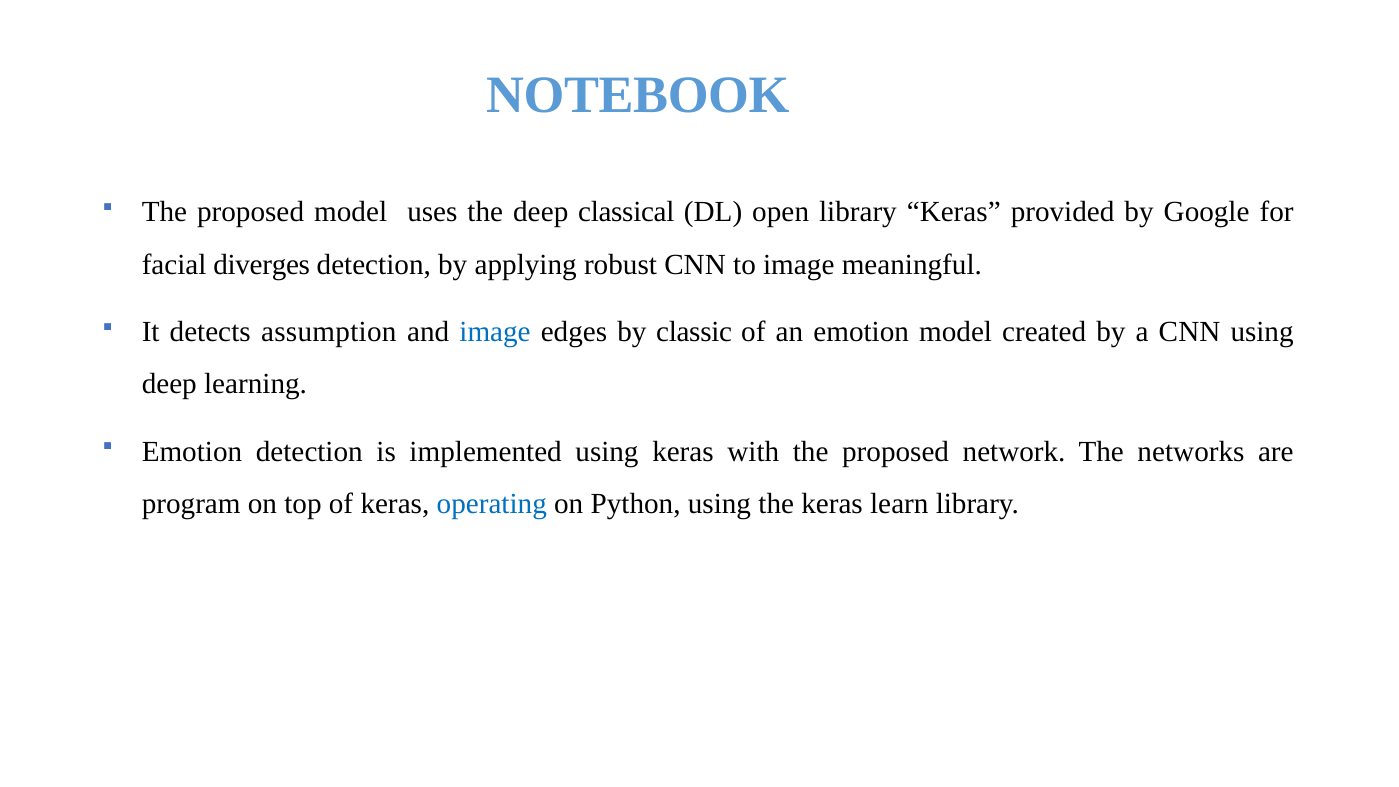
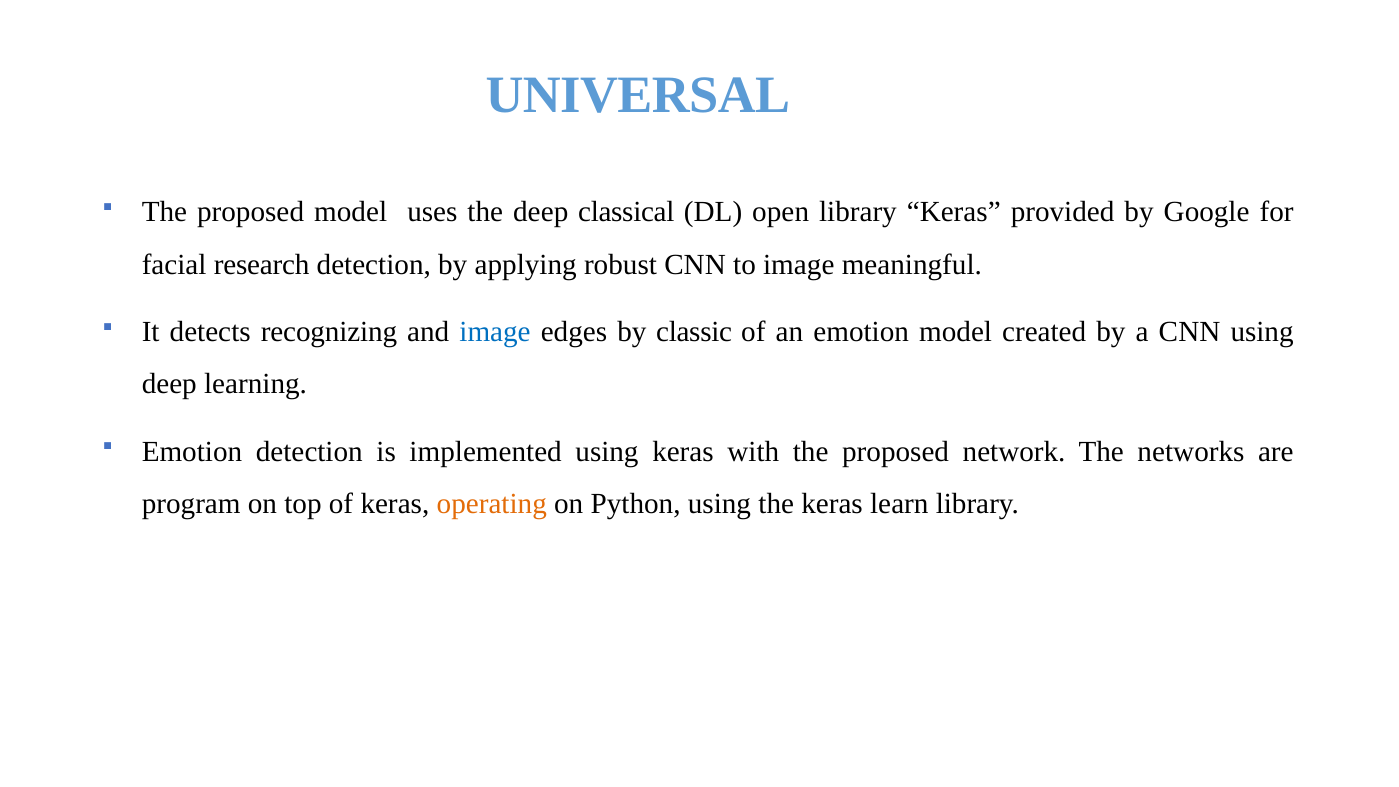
NOTEBOOK: NOTEBOOK -> UNIVERSAL
diverges: diverges -> research
assumption: assumption -> recognizing
operating colour: blue -> orange
